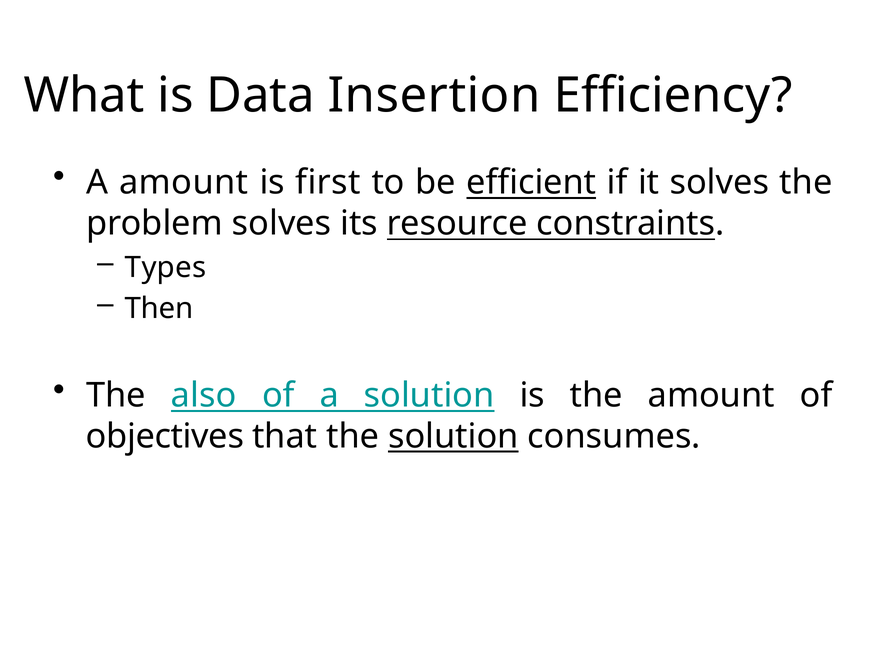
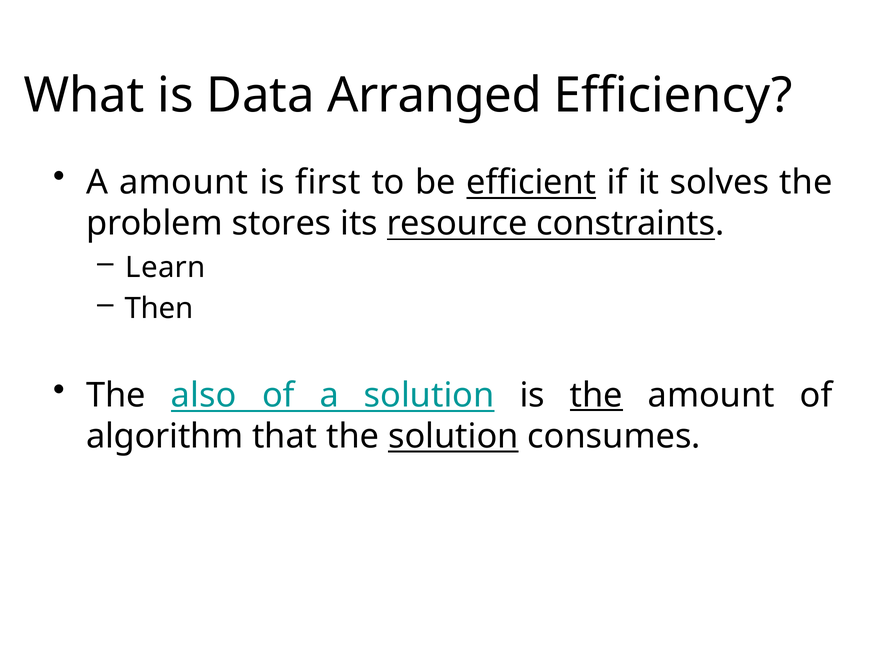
Insertion: Insertion -> Arranged
problem solves: solves -> stores
Types: Types -> Learn
the at (596, 395) underline: none -> present
objectives: objectives -> algorithm
